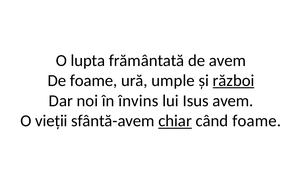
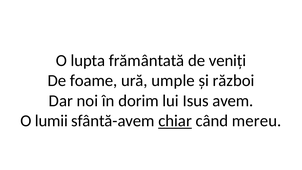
de avem: avem -> veniți
război underline: present -> none
învins: învins -> dorim
vieții: vieții -> lumii
când foame: foame -> mereu
